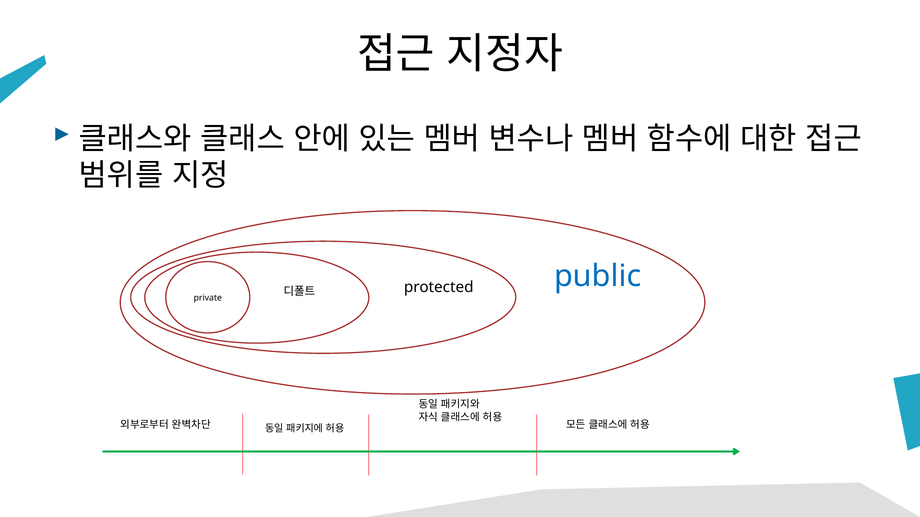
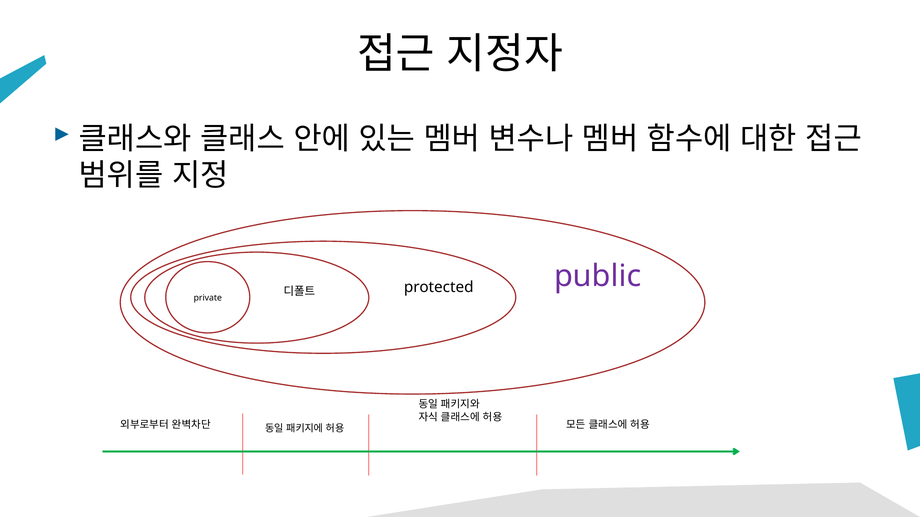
public colour: blue -> purple
